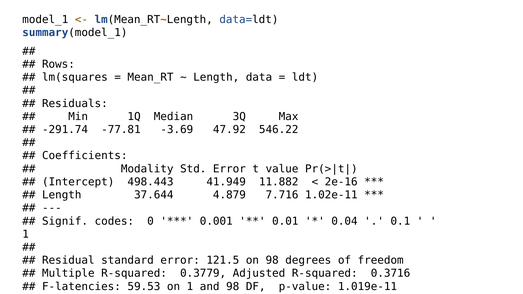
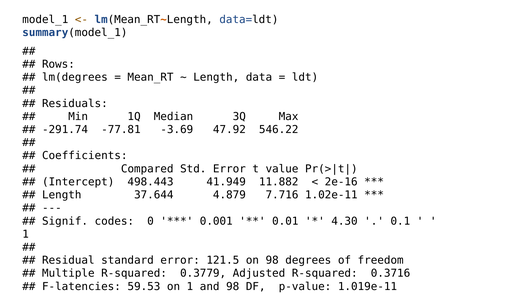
lm(squares: lm(squares -> lm(degrees
Modality: Modality -> Compared
0.04: 0.04 -> 4.30
